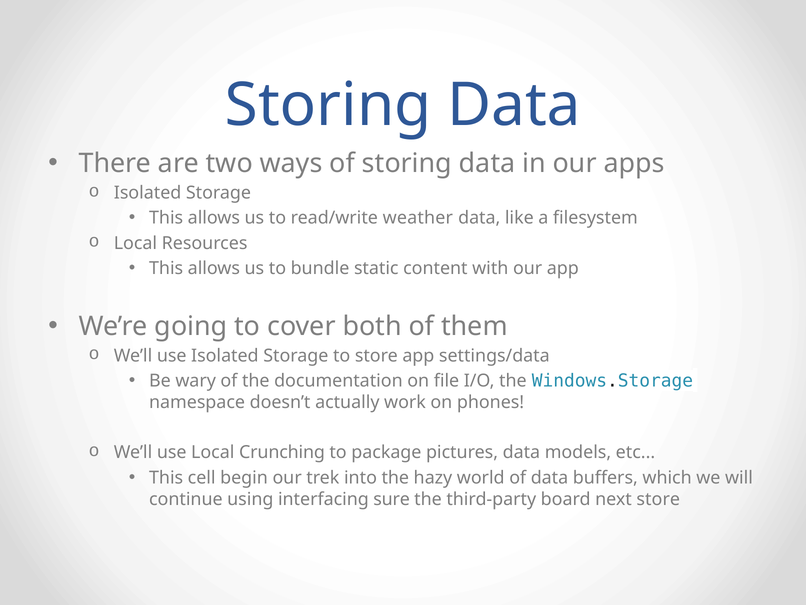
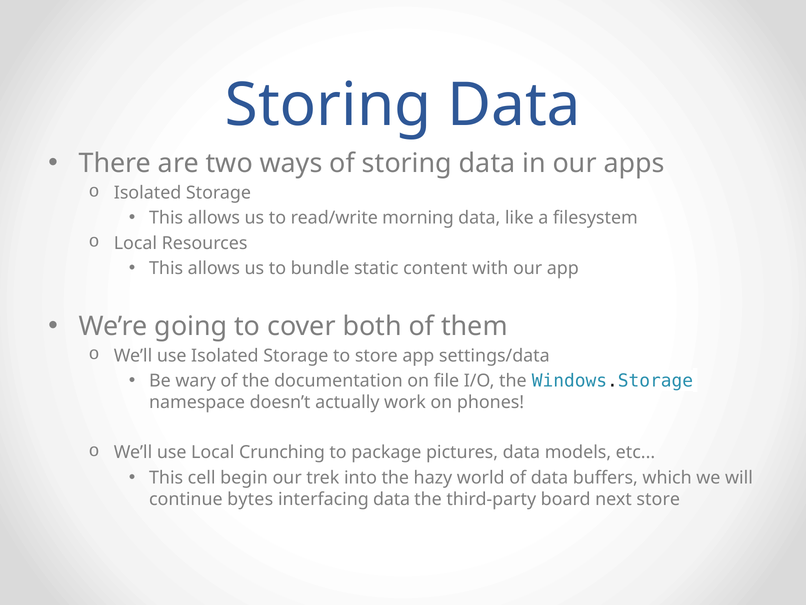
weather: weather -> morning
using: using -> bytes
interfacing sure: sure -> data
